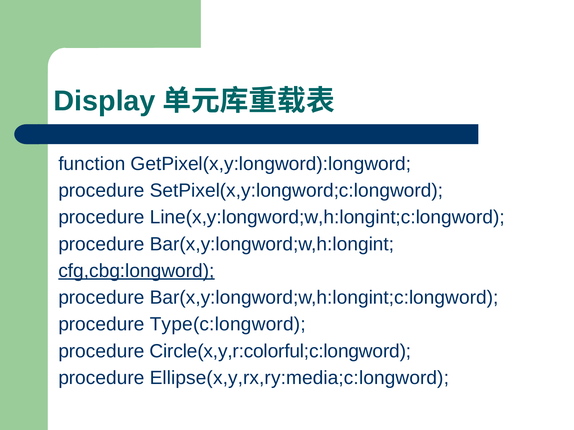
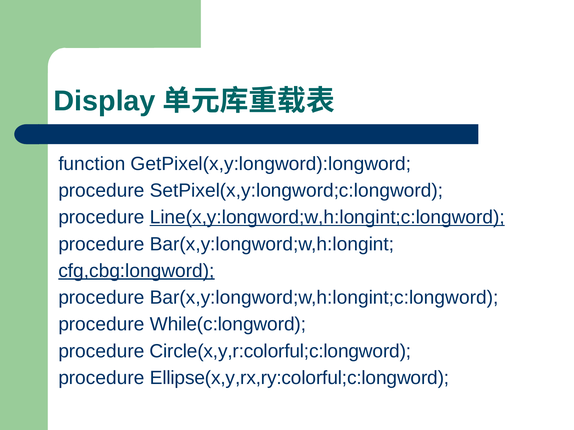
Line(x,y:longword;w,h:longint;c:longword underline: none -> present
Type(c:longword: Type(c:longword -> While(c:longword
Ellipse(x,y,rx,ry:media;c:longword: Ellipse(x,y,rx,ry:media;c:longword -> Ellipse(x,y,rx,ry:colorful;c:longword
